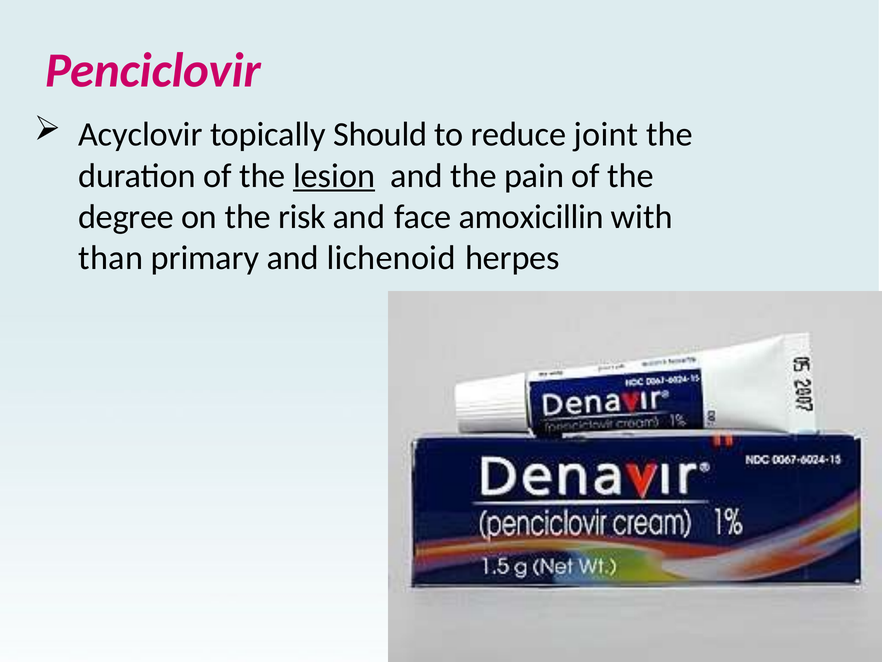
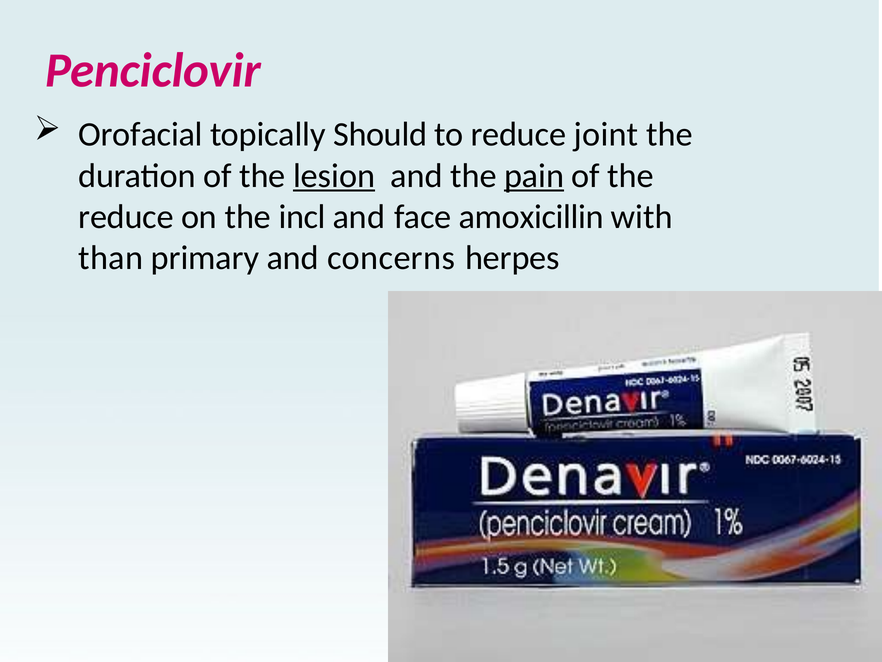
Acyclovir: Acyclovir -> Orofacial
pain underline: none -> present
degree at (126, 217): degree -> reduce
risk: risk -> incl
lichenoid: lichenoid -> concerns
